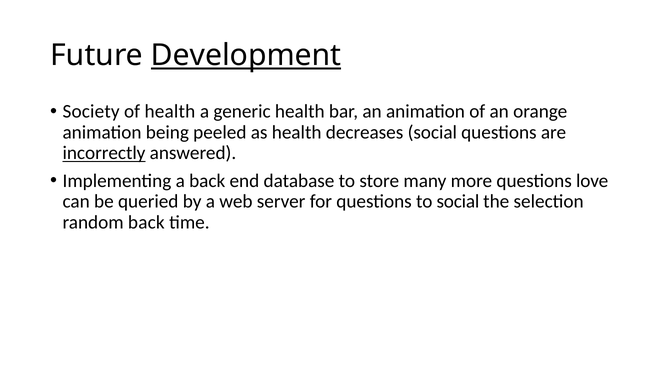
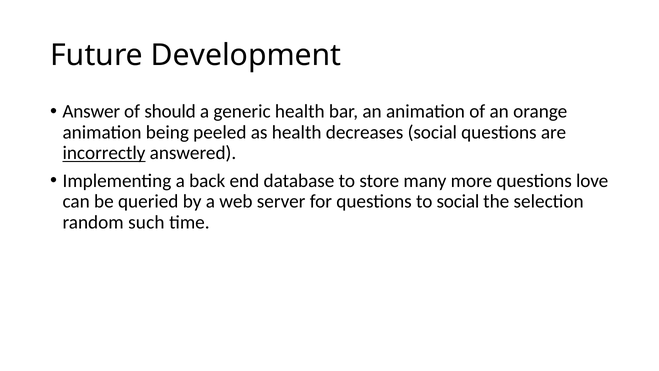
Development underline: present -> none
Society: Society -> Answer
of health: health -> should
random back: back -> such
